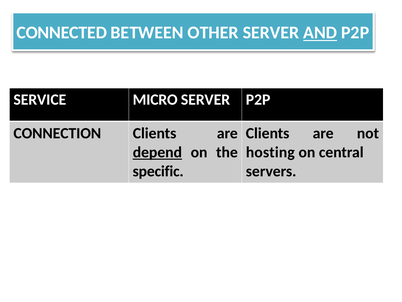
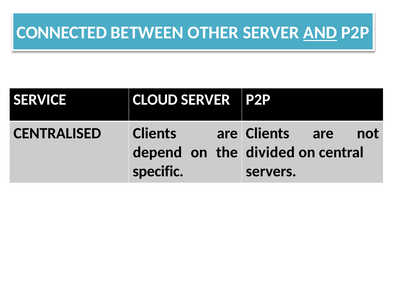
MICRO: MICRO -> CLOUD
CONNECTION: CONNECTION -> CENTRALISED
depend underline: present -> none
hosting: hosting -> divided
